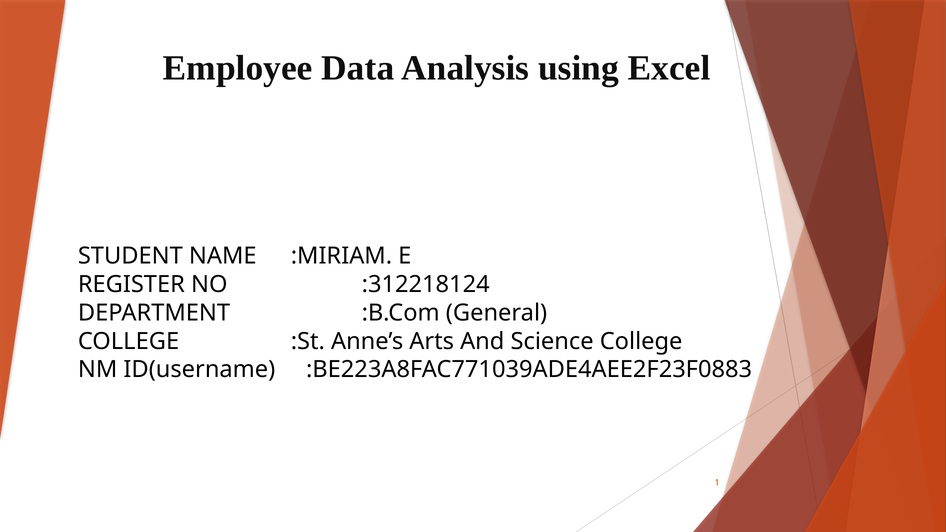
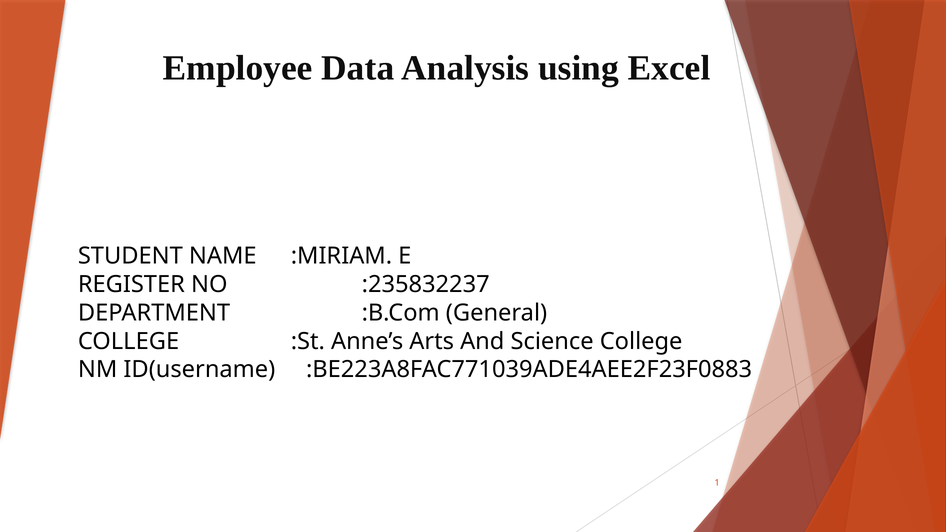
:312218124: :312218124 -> :235832237
